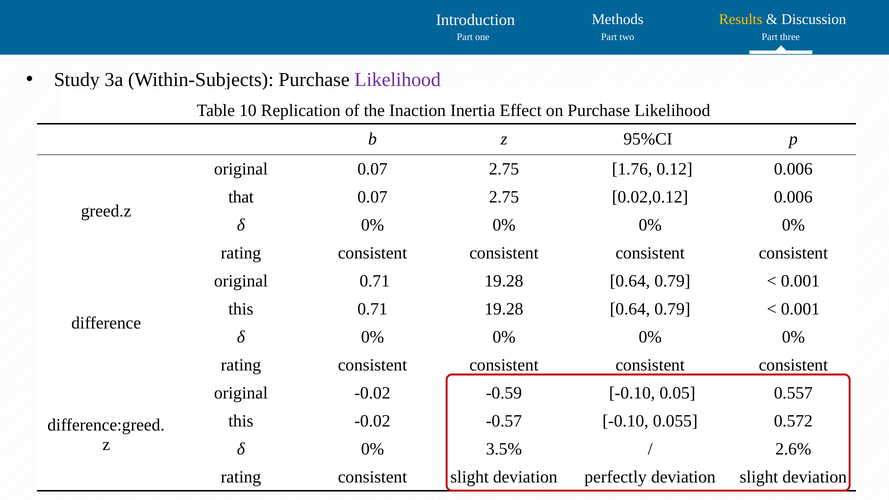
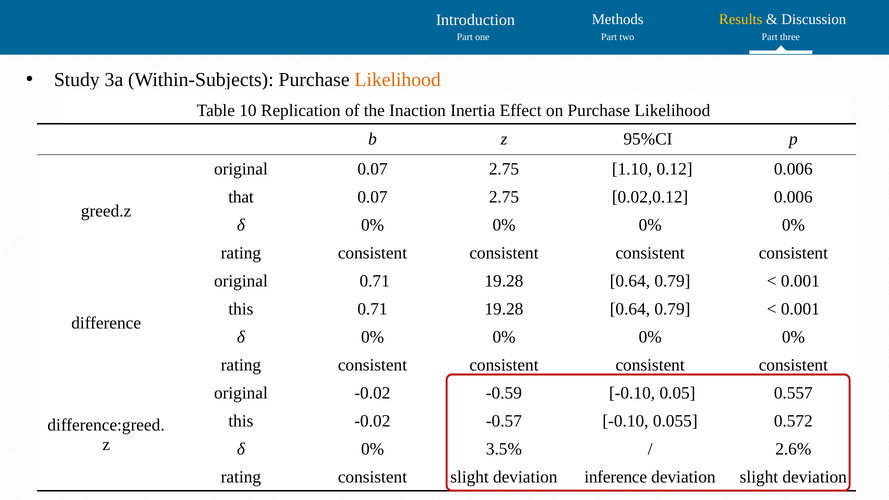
Likelihood at (398, 80) colour: purple -> orange
1.76: 1.76 -> 1.10
perfectly: perfectly -> inference
